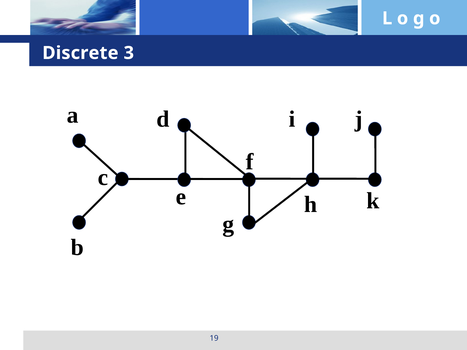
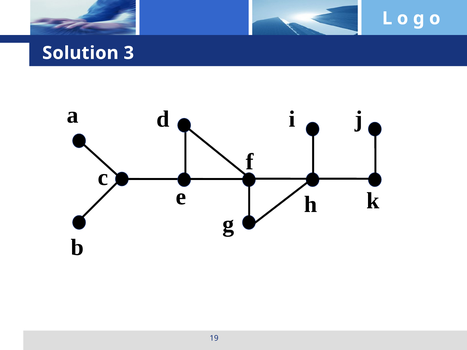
Discrete: Discrete -> Solution
